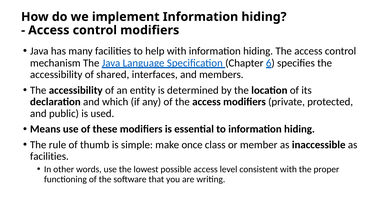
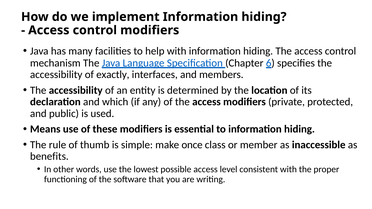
shared: shared -> exactly
facilities at (49, 157): facilities -> benefits
